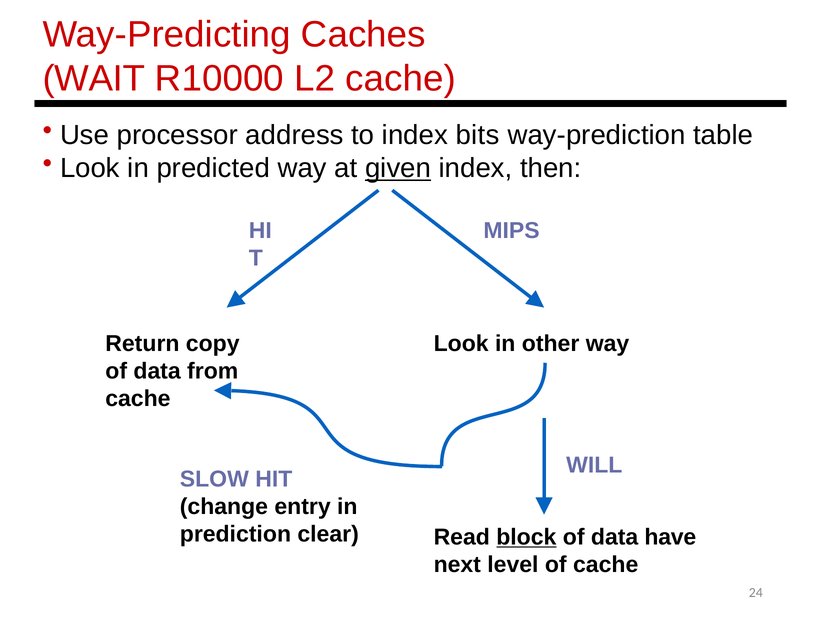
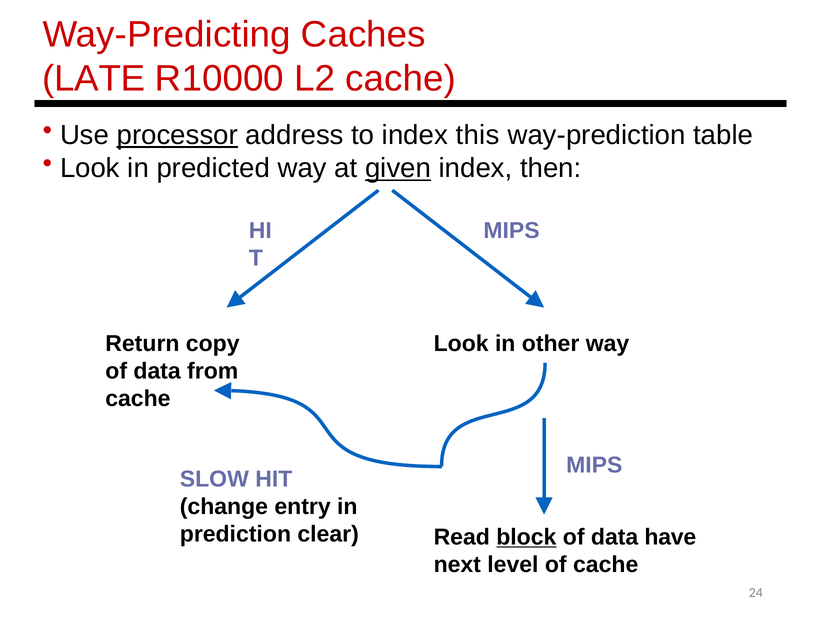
WAIT: WAIT -> LATE
processor underline: none -> present
bits: bits -> this
WILL at (594, 465): WILL -> MIPS
